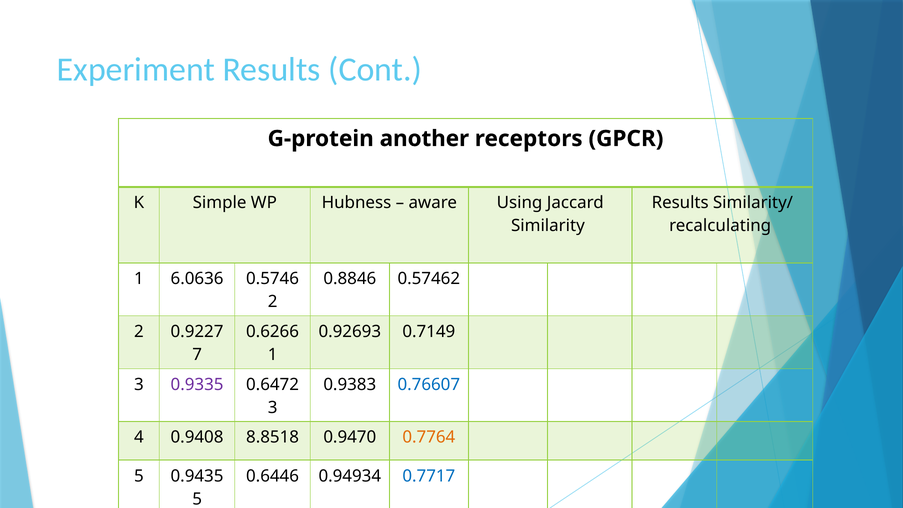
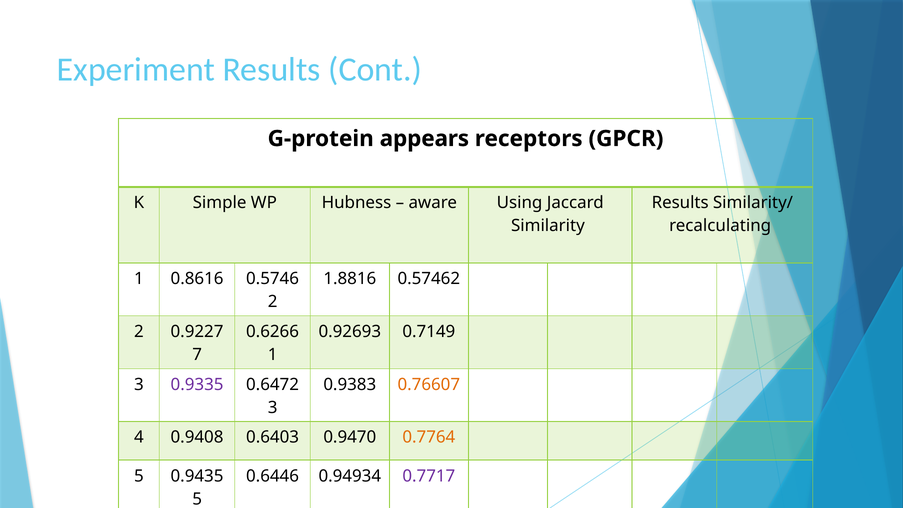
another: another -> appears
6.0636: 6.0636 -> 0.8616
0.8846: 0.8846 -> 1.8816
0.76607 colour: blue -> orange
8.8518: 8.8518 -> 0.6403
0.7717 colour: blue -> purple
